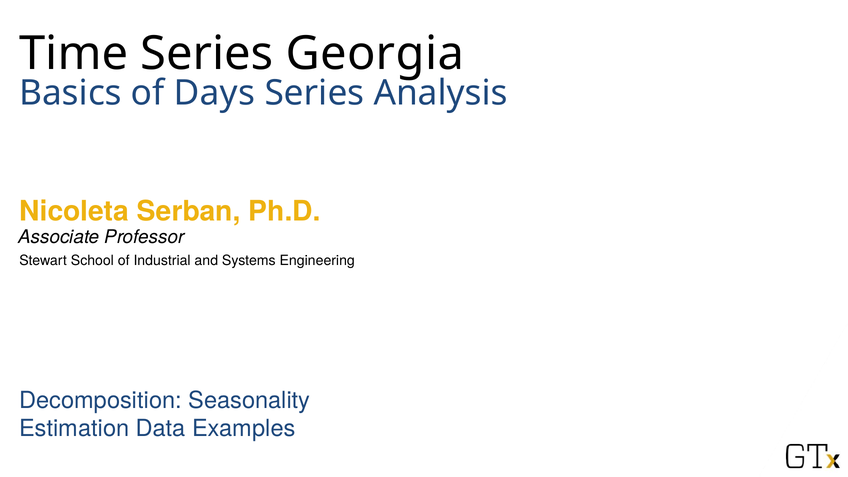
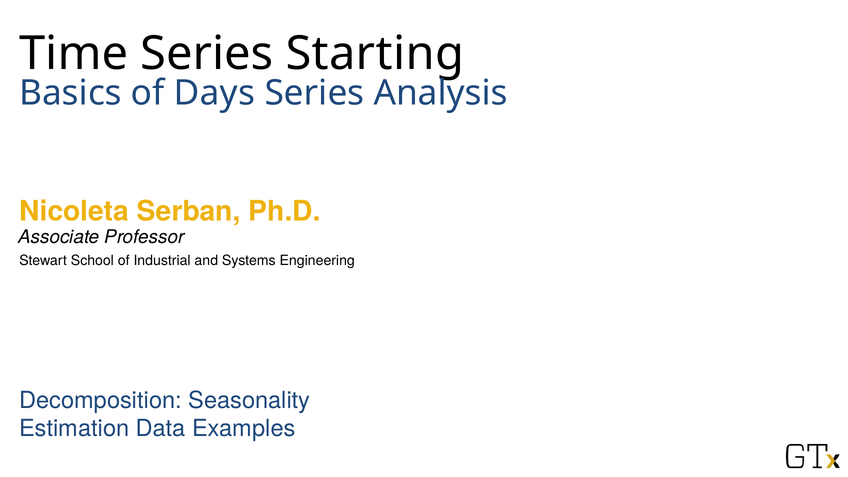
Georgia: Georgia -> Starting
